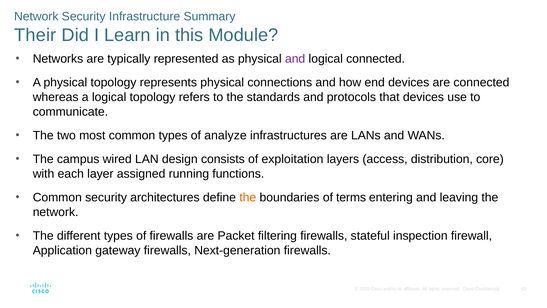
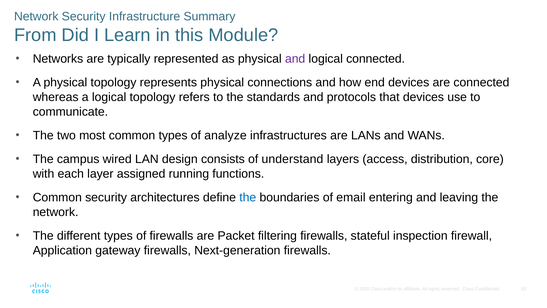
Their: Their -> From
exploitation: exploitation -> understand
the at (248, 197) colour: orange -> blue
terms: terms -> email
